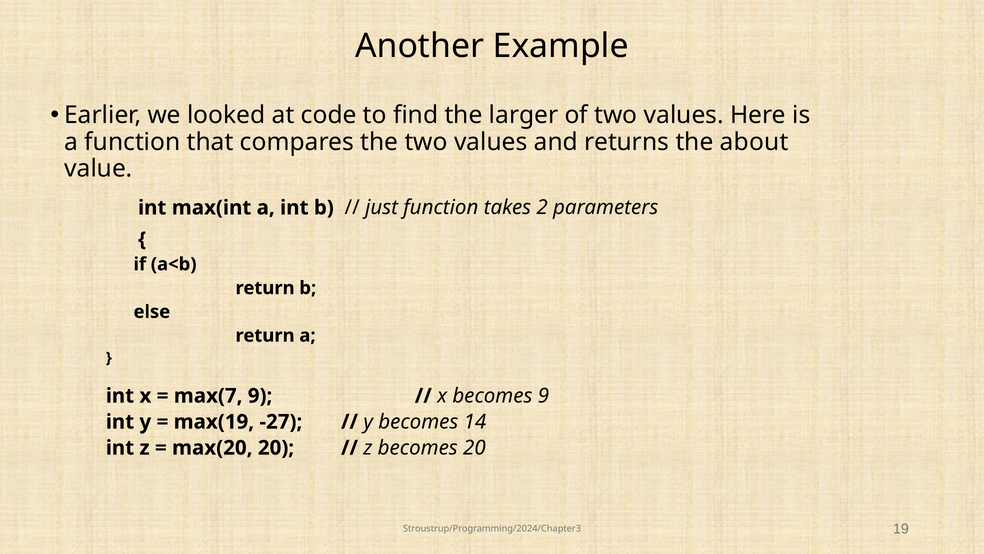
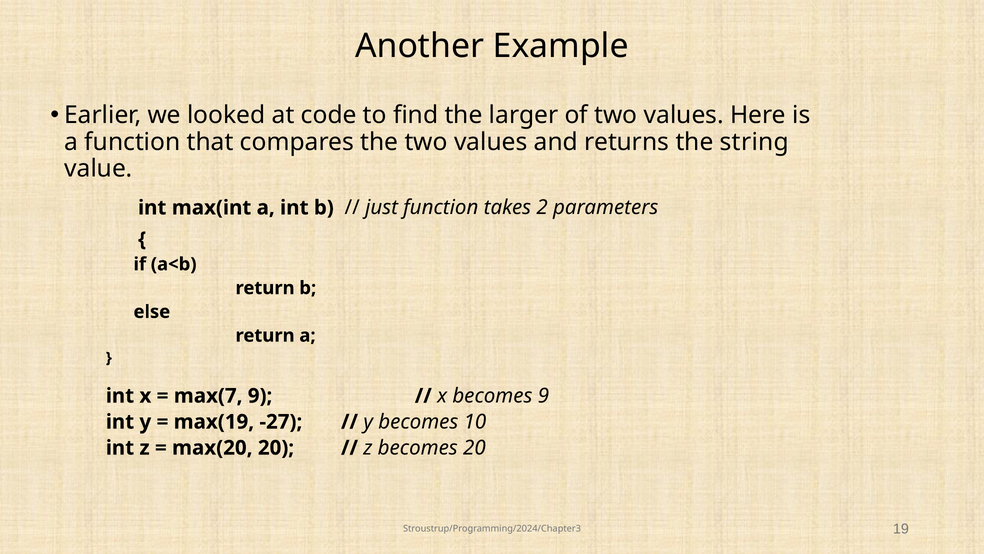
about: about -> string
14: 14 -> 10
